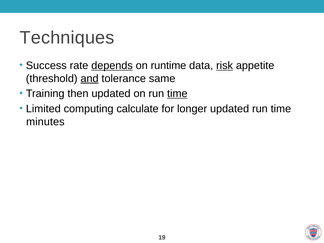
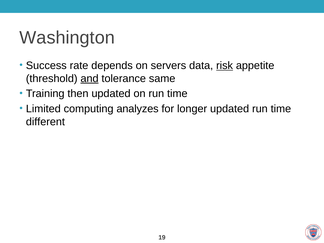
Techniques: Techniques -> Washington
depends underline: present -> none
runtime: runtime -> servers
time at (177, 94) underline: present -> none
calculate: calculate -> analyzes
minutes: minutes -> different
